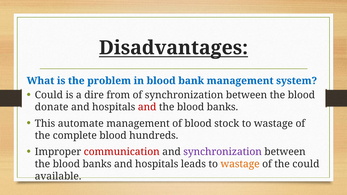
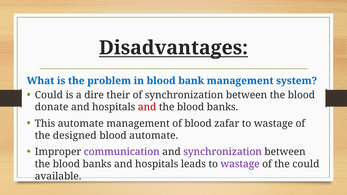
from: from -> their
stock: stock -> zafar
complete: complete -> designed
blood hundreds: hundreds -> automate
communication colour: red -> purple
wastage at (240, 164) colour: orange -> purple
